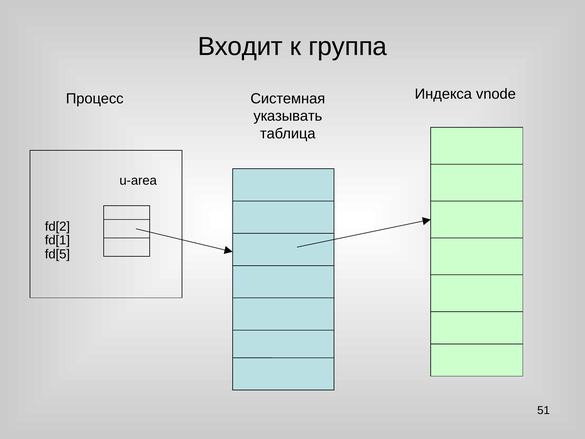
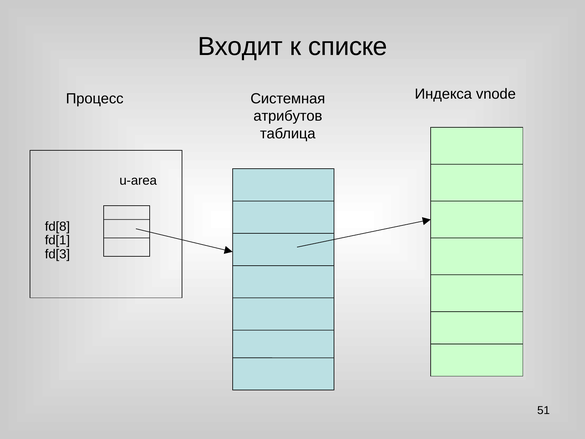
группа: группа -> списке
указывать: указывать -> атрибутов
fd[2: fd[2 -> fd[8
fd[5: fd[5 -> fd[3
